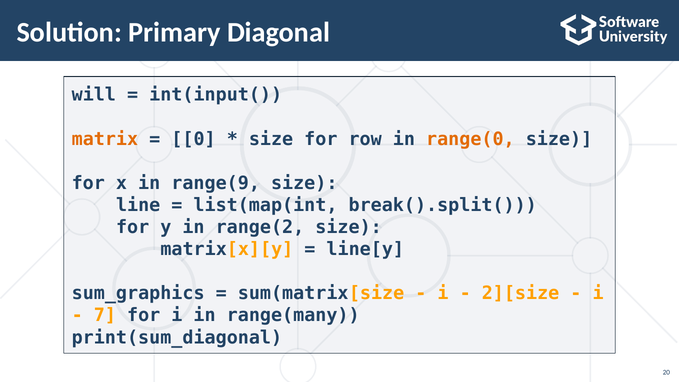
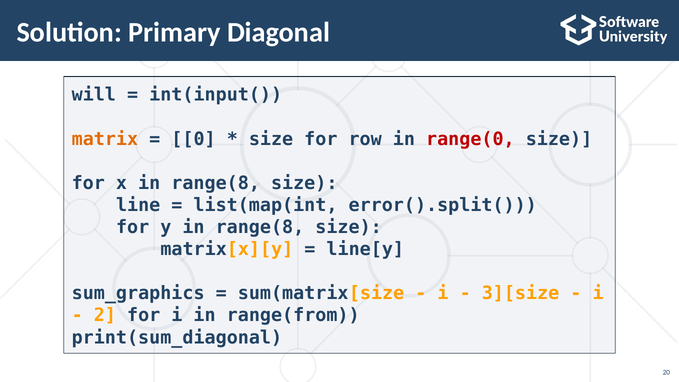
range(0 colour: orange -> red
x in range(9: range(9 -> range(8
break().split(: break().split( -> error().split(
y in range(2: range(2 -> range(8
2][size: 2][size -> 3][size
7: 7 -> 2
range(many: range(many -> range(from
